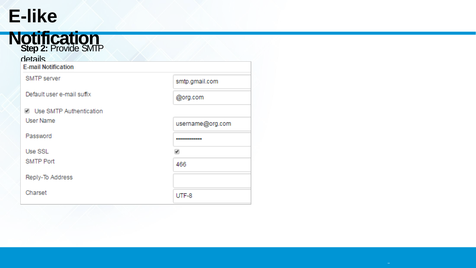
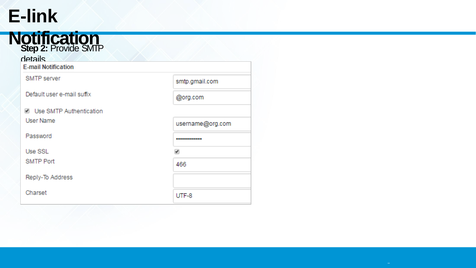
E-like: E-like -> E-link
